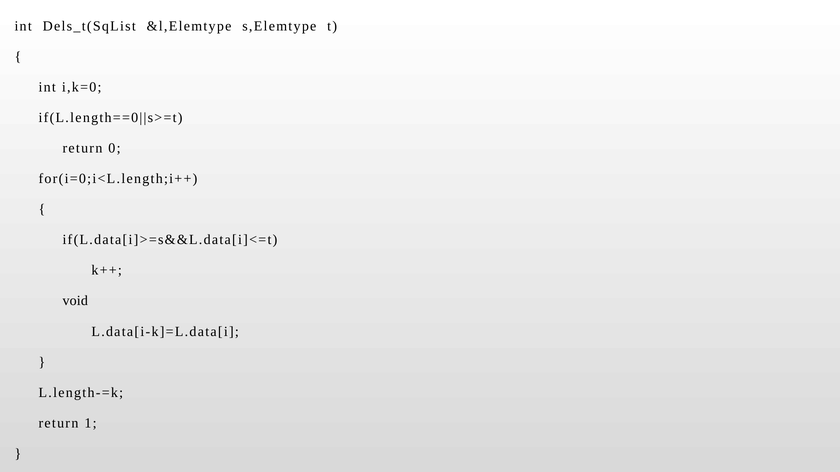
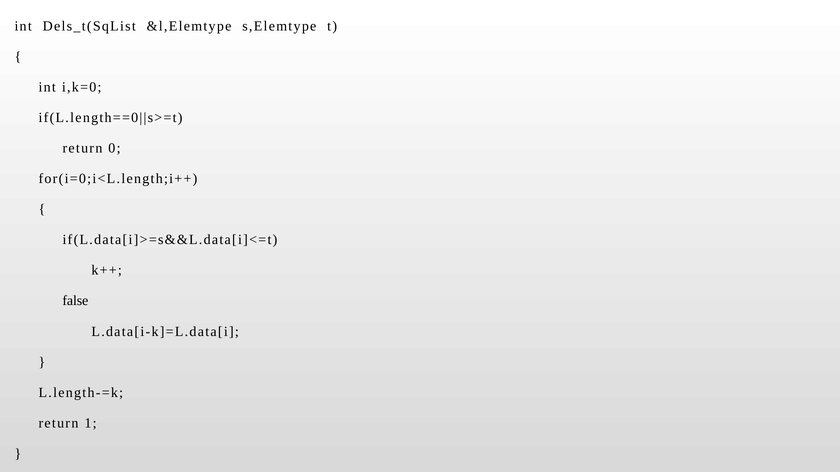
void: void -> false
